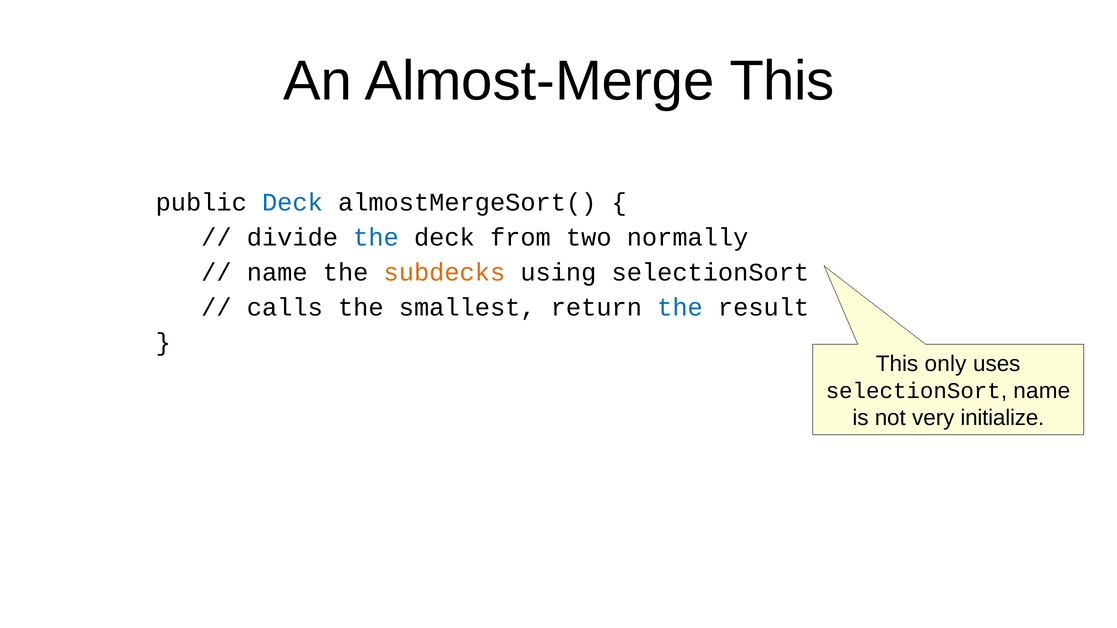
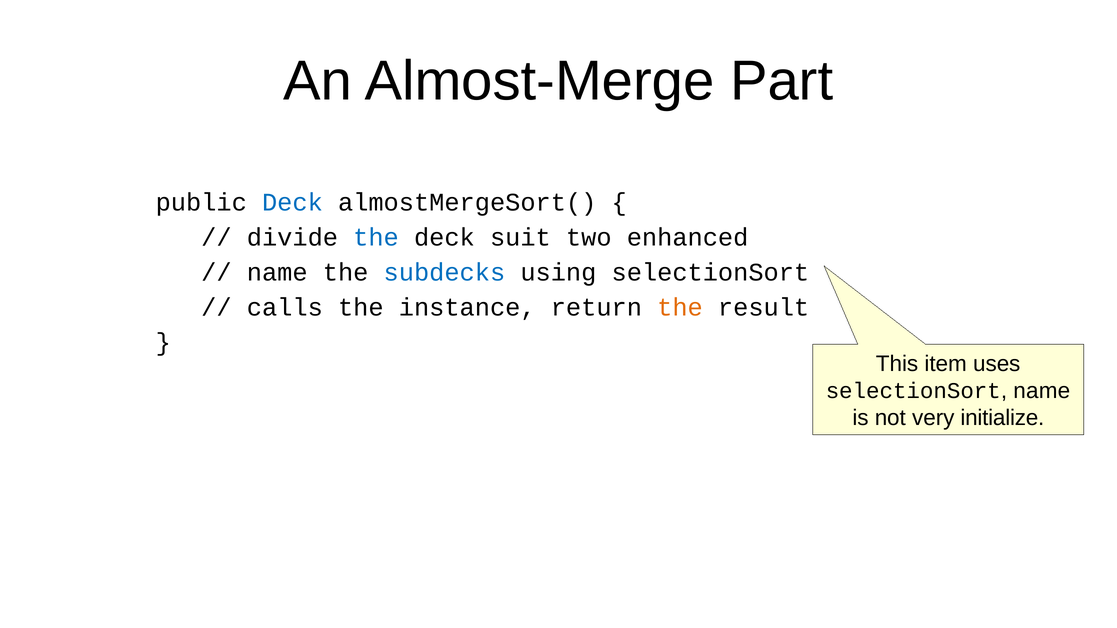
Almost-Merge This: This -> Part
from: from -> suit
normally: normally -> enhanced
subdecks colour: orange -> blue
smallest: smallest -> instance
the at (680, 308) colour: blue -> orange
only: only -> item
